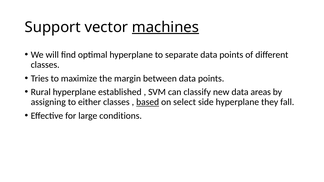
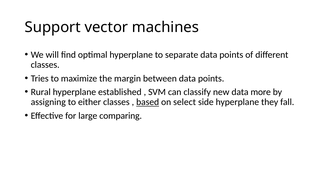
machines underline: present -> none
areas: areas -> more
conditions: conditions -> comparing
